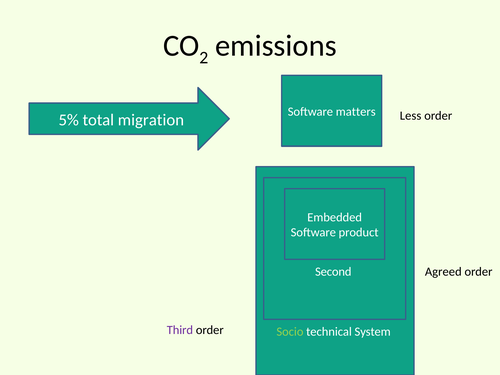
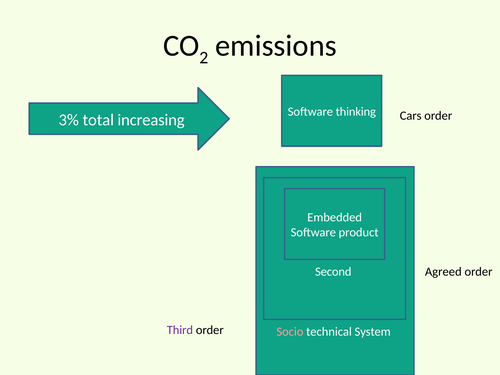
matters: matters -> thinking
Less: Less -> Cars
5%: 5% -> 3%
migration: migration -> increasing
Socio colour: light green -> pink
